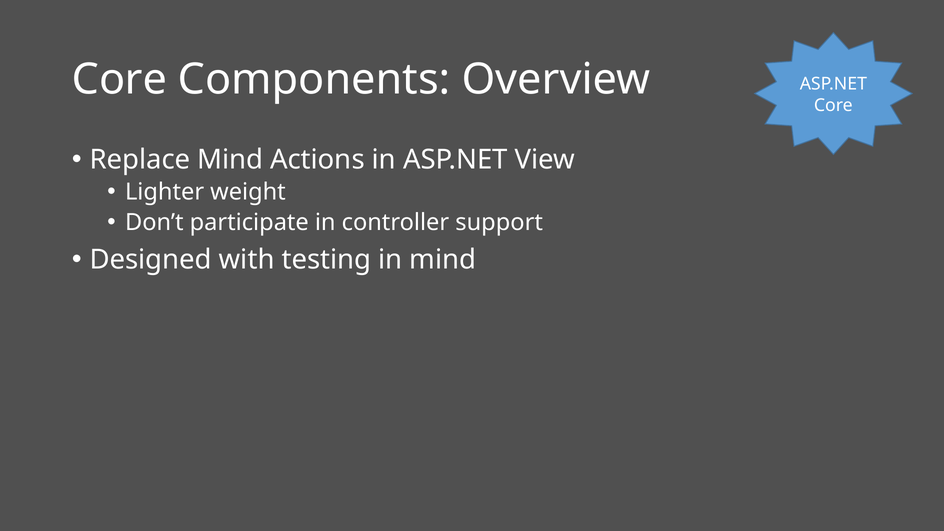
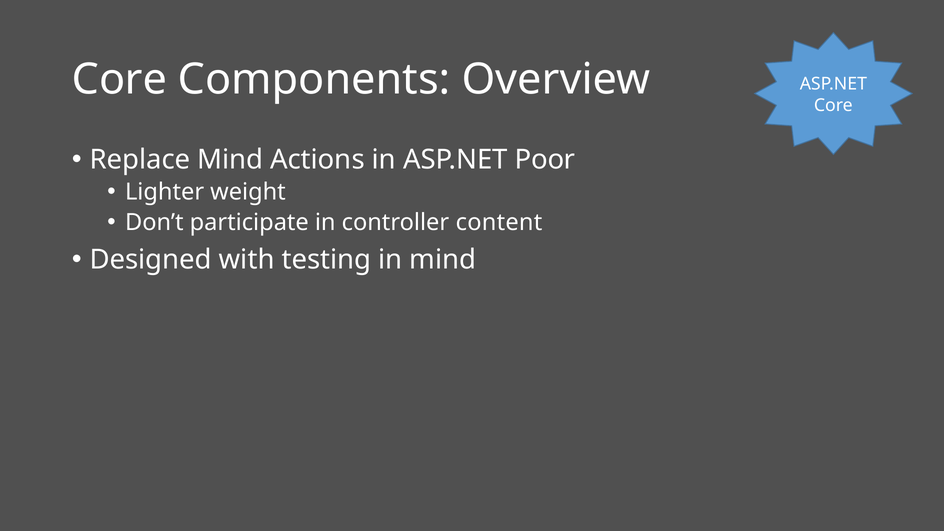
View: View -> Poor
support: support -> content
